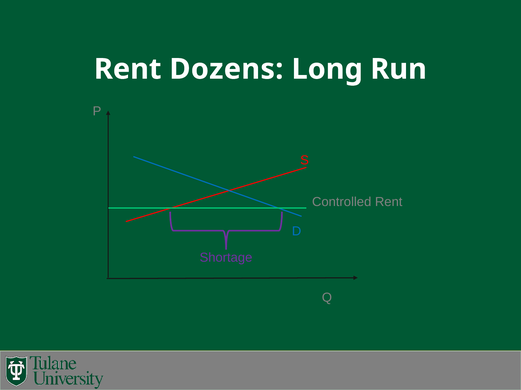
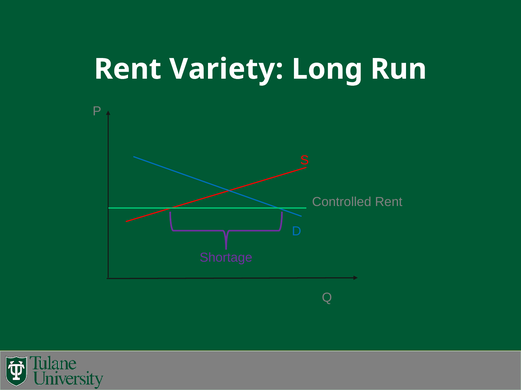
Dozens: Dozens -> Variety
